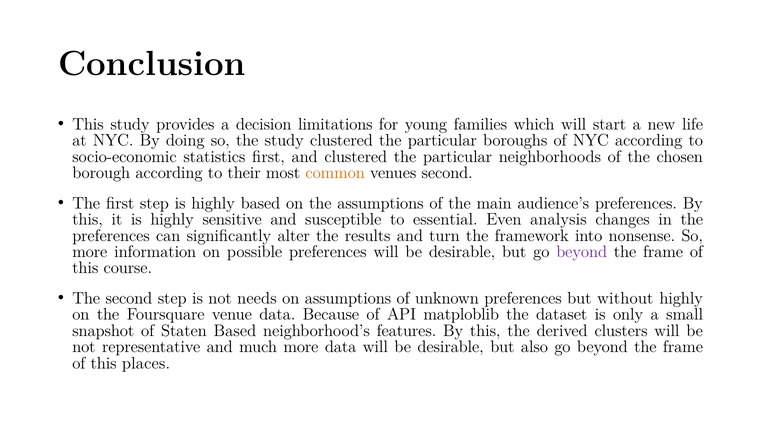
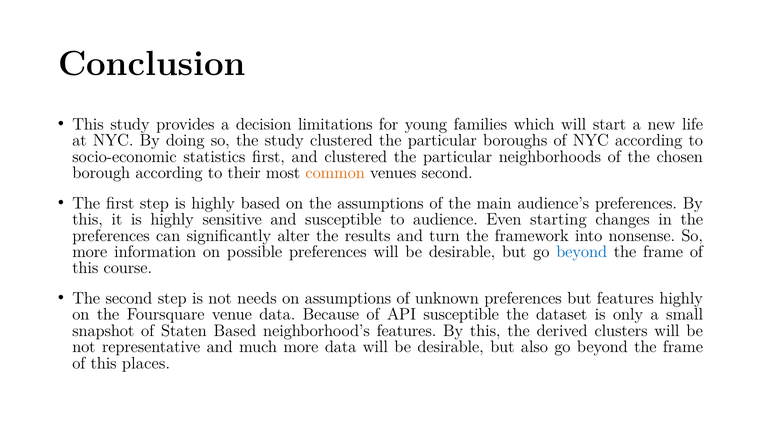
essential: essential -> audience
analysis: analysis -> starting
beyond at (582, 252) colour: purple -> blue
but without: without -> features
API matploblib: matploblib -> susceptible
